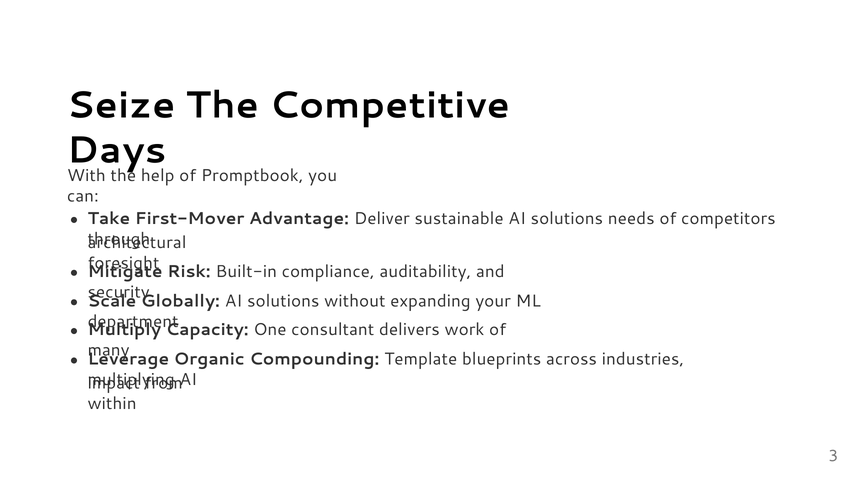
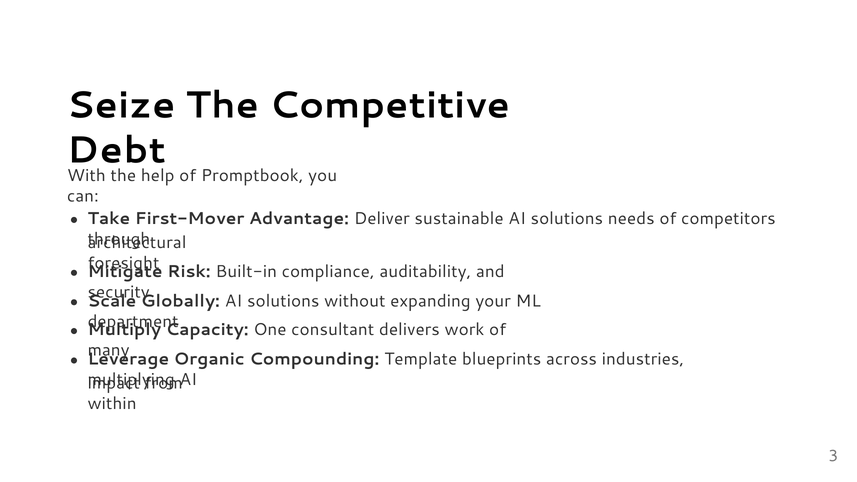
Days: Days -> Debt
